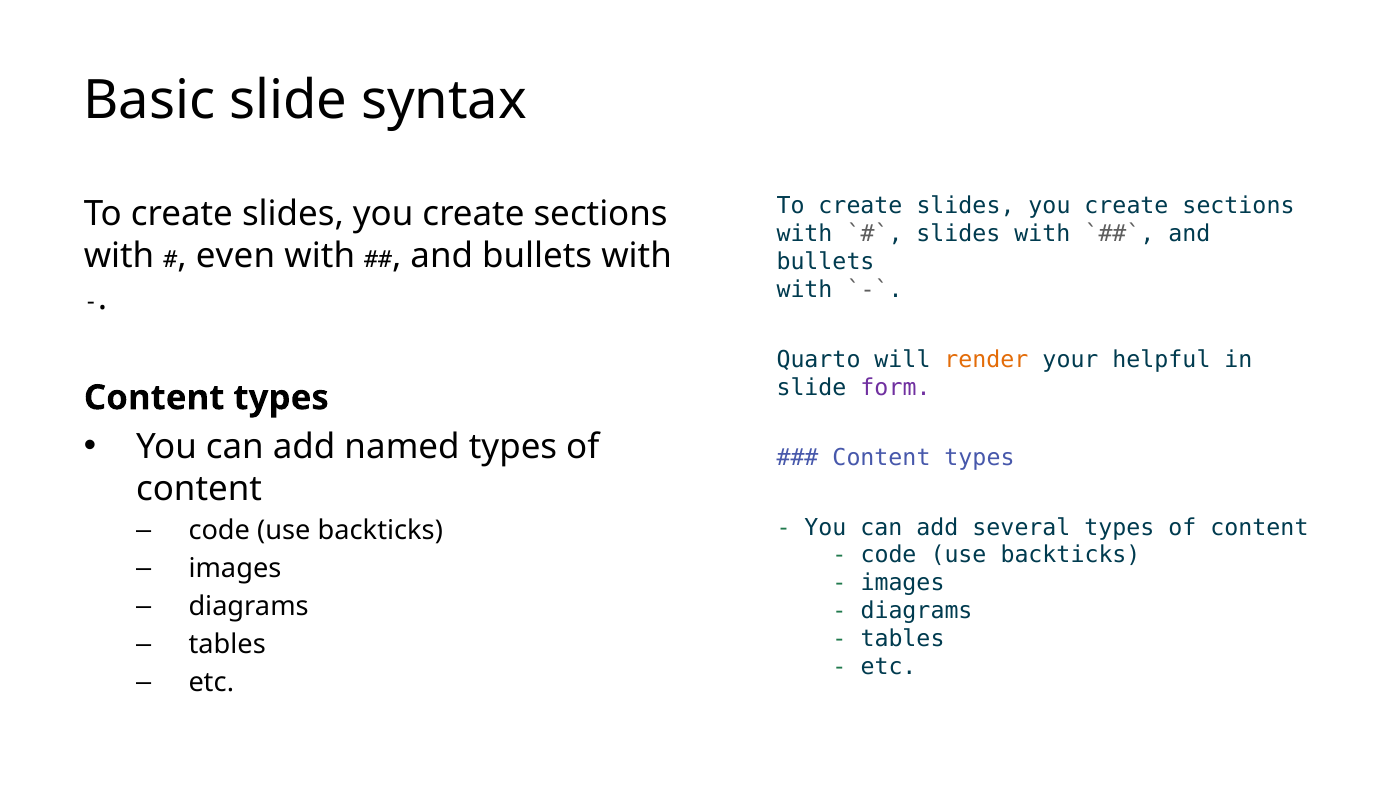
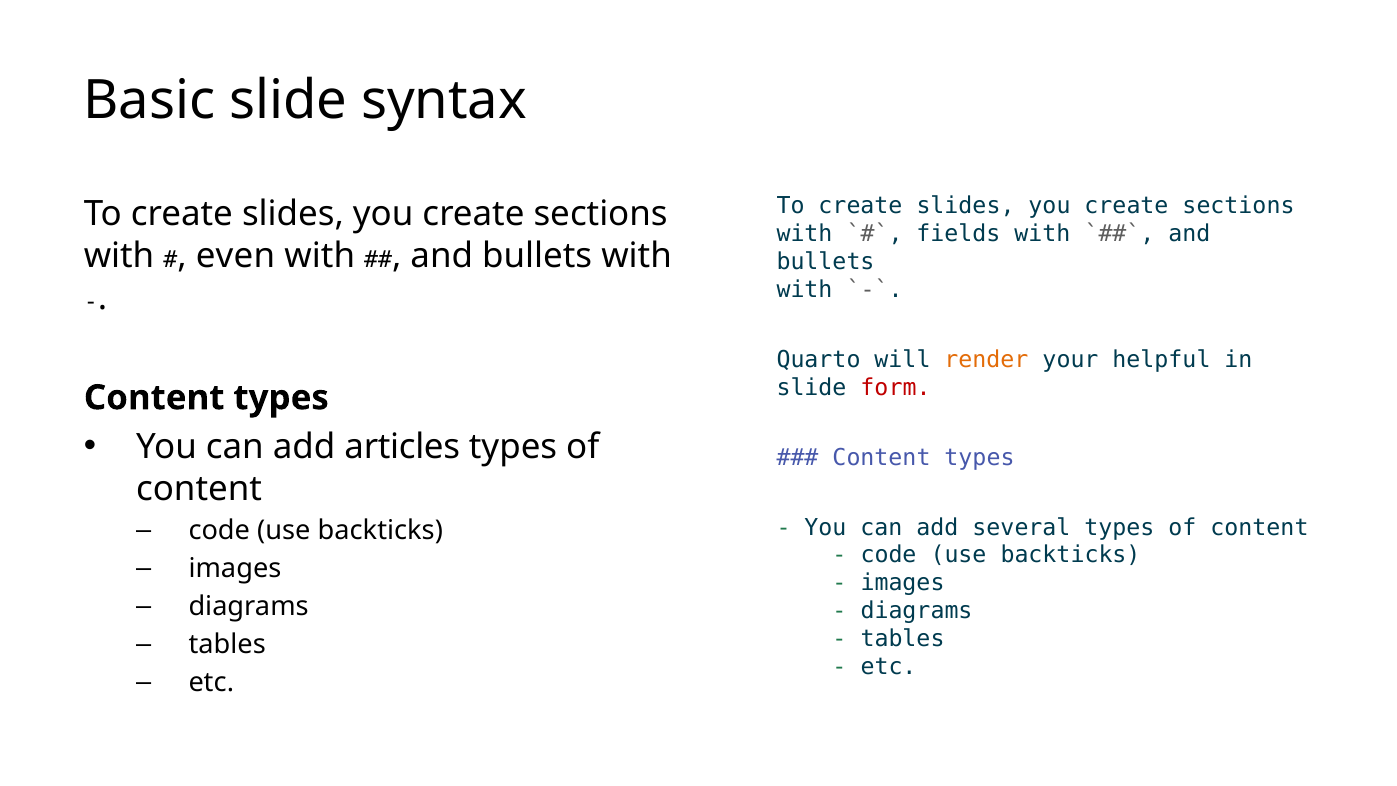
slides at (958, 234): slides -> fields
form colour: purple -> red
named: named -> articles
